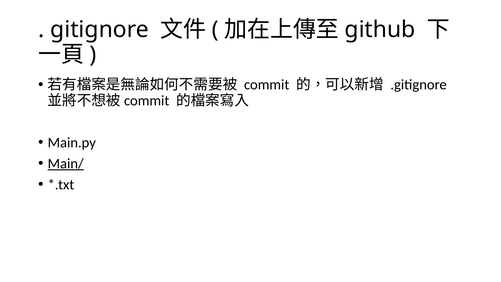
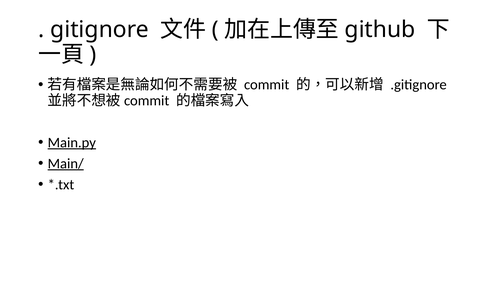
Main.py underline: none -> present
